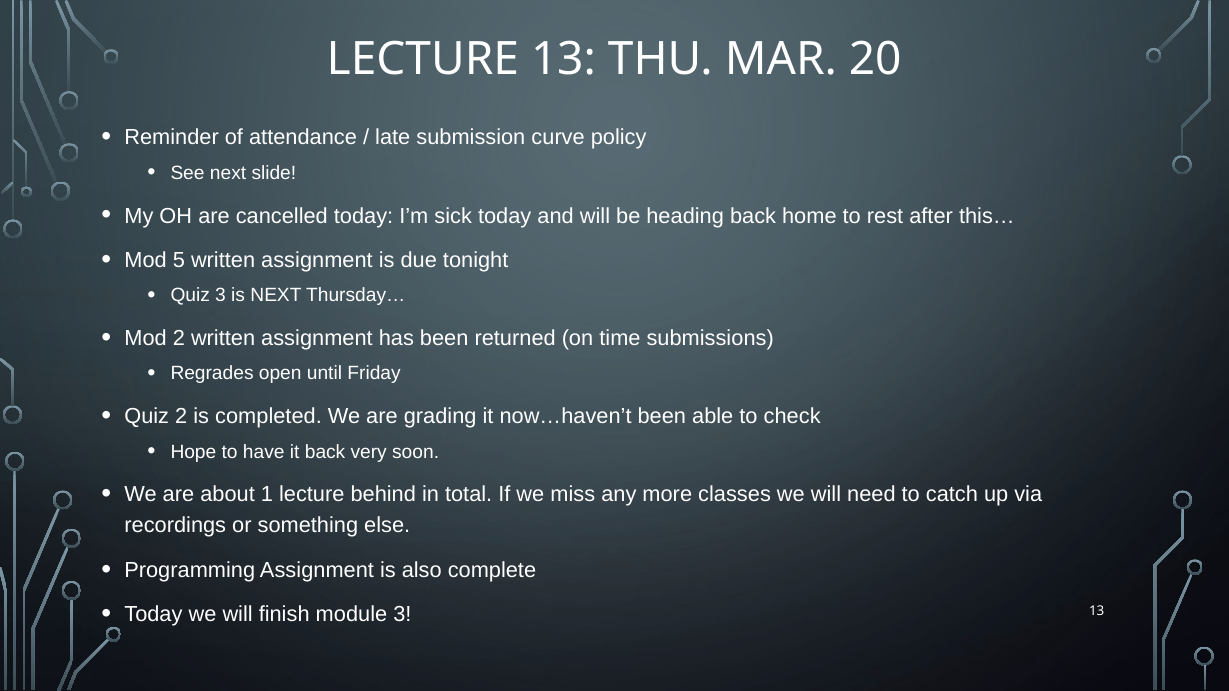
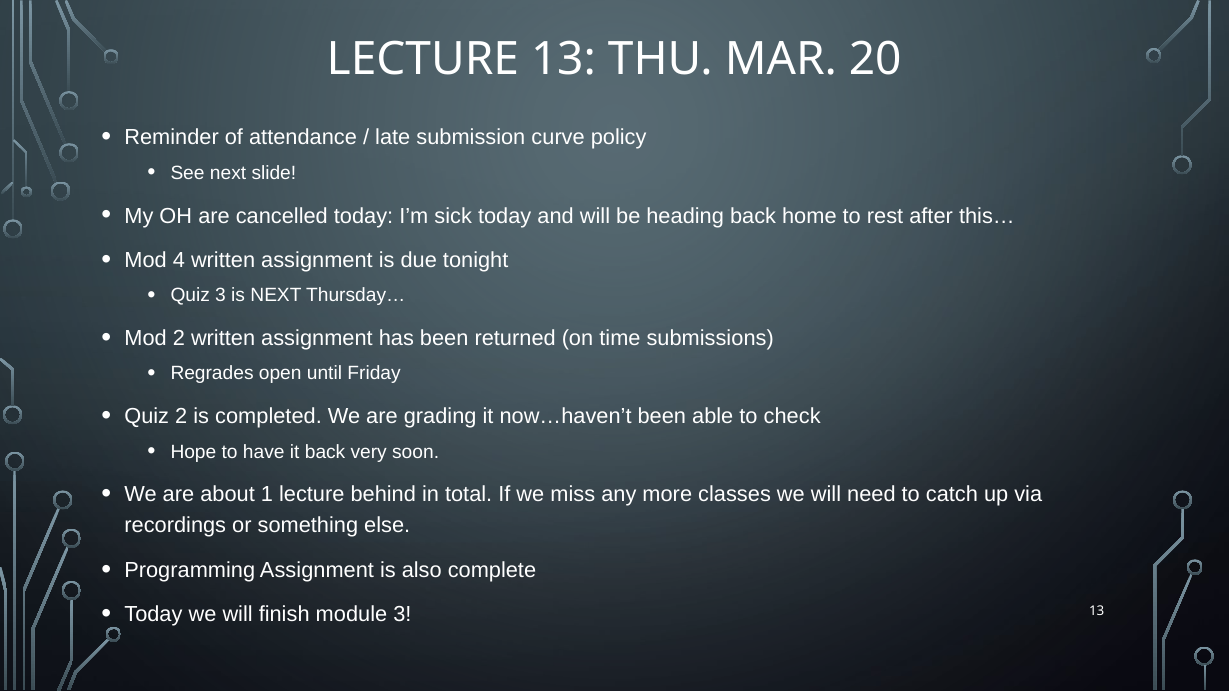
5: 5 -> 4
